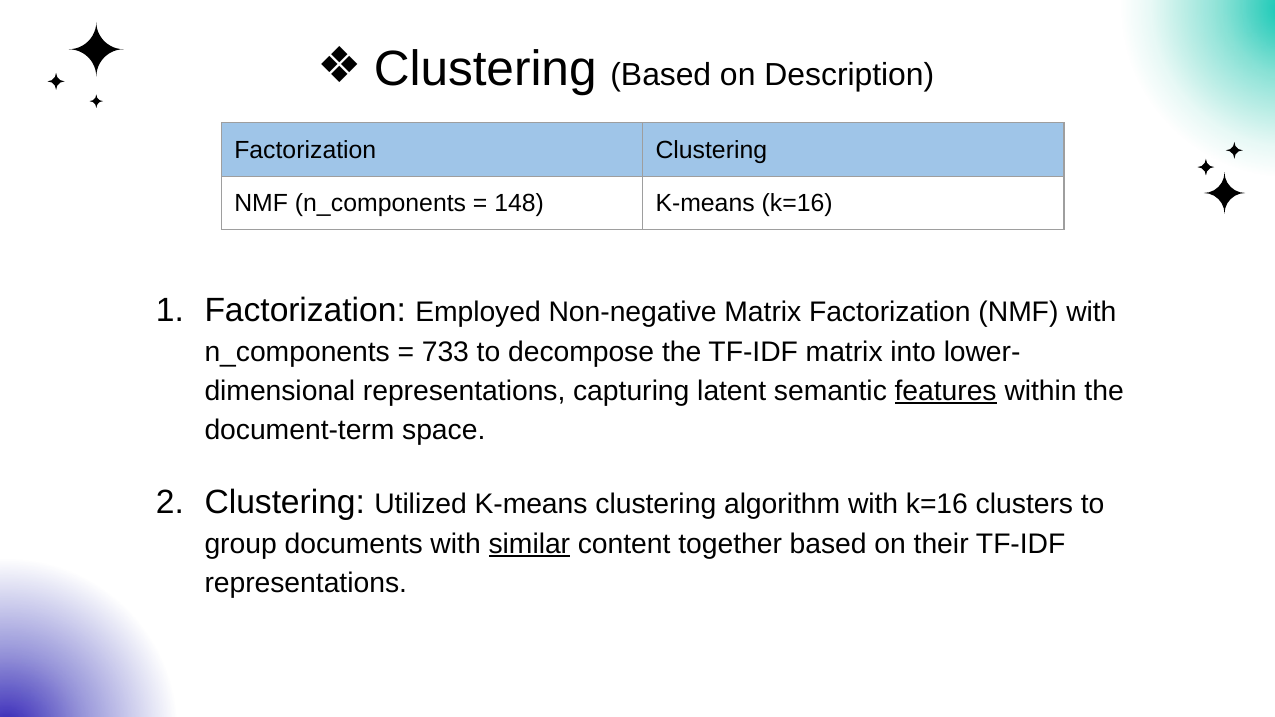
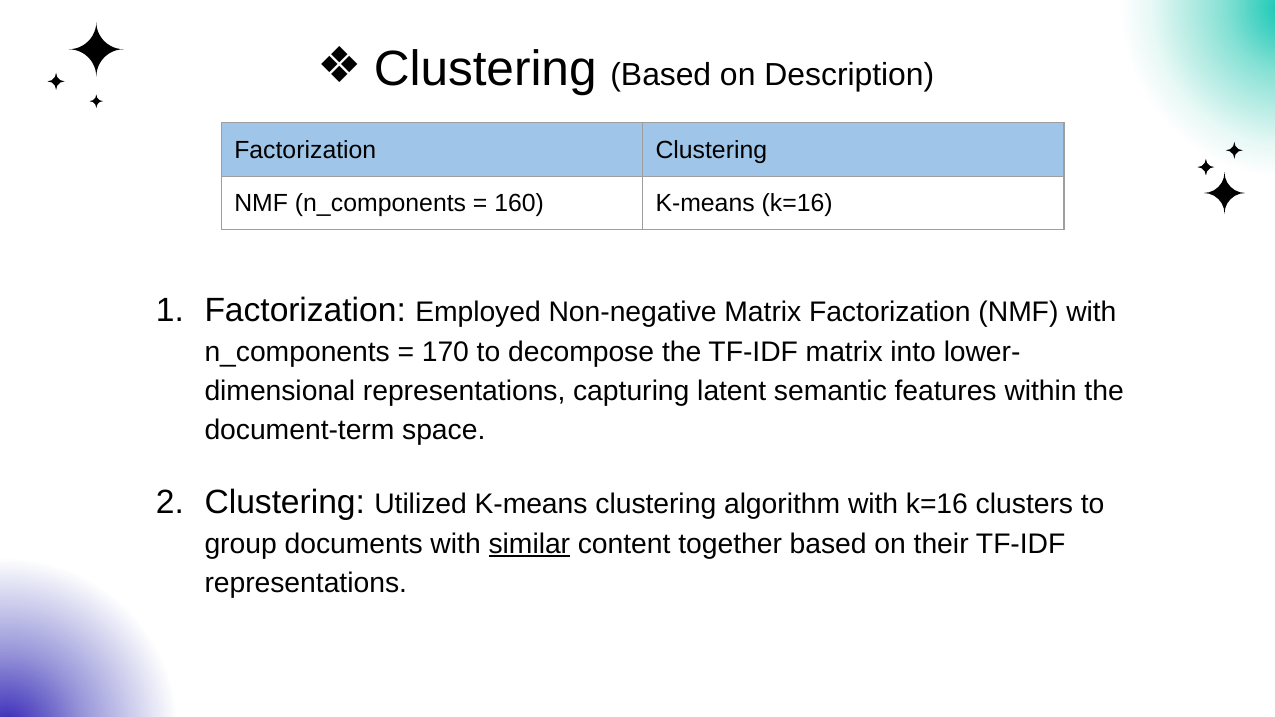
148: 148 -> 160
733: 733 -> 170
features underline: present -> none
